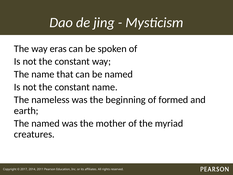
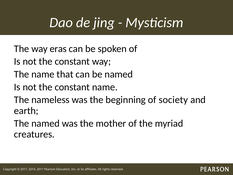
formed: formed -> society
